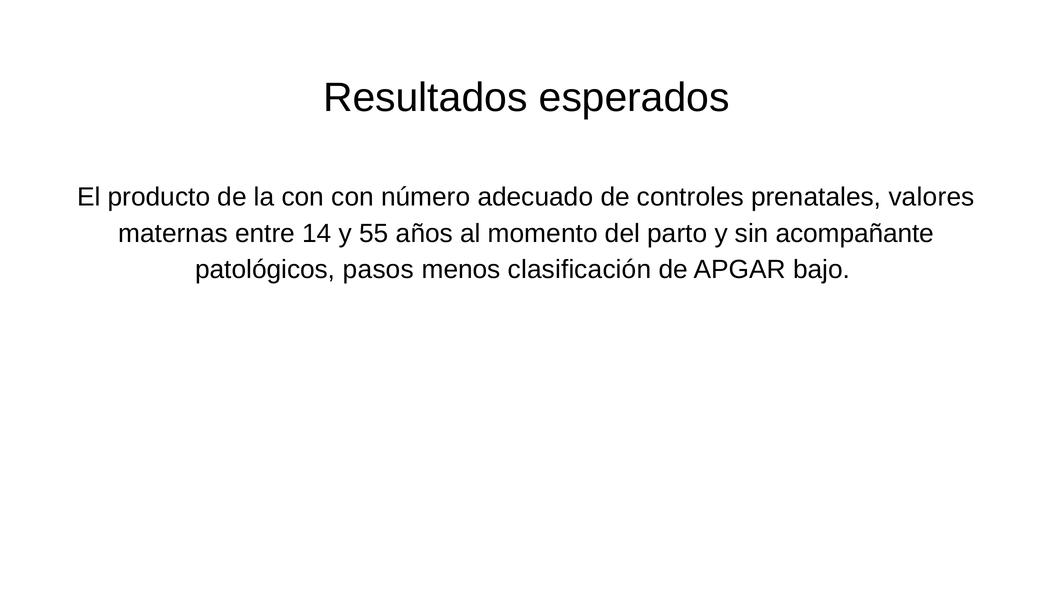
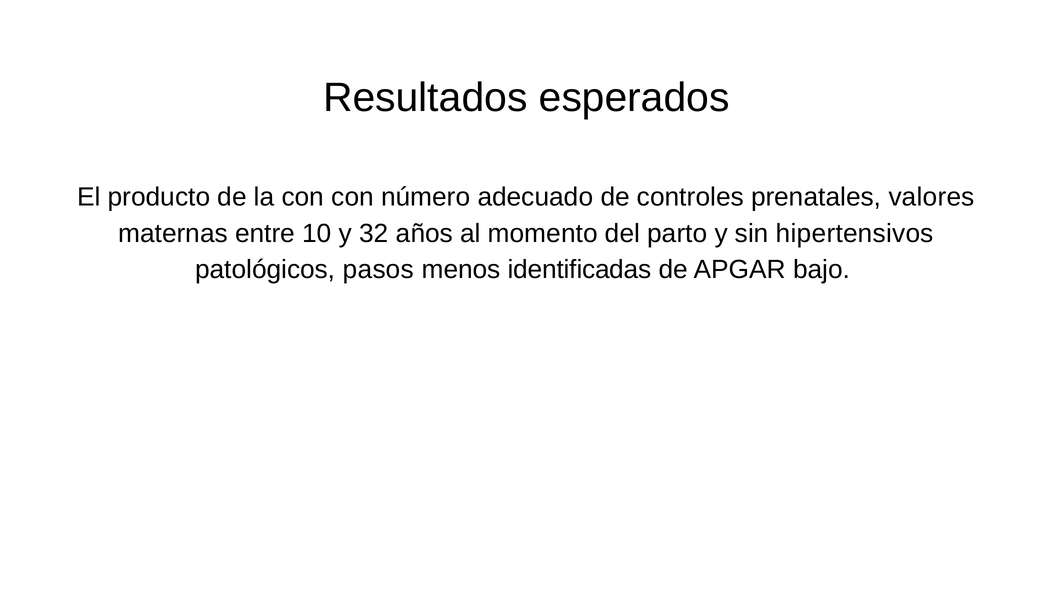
14: 14 -> 10
55: 55 -> 32
acompañante: acompañante -> hipertensivos
clasificación: clasificación -> identificadas
